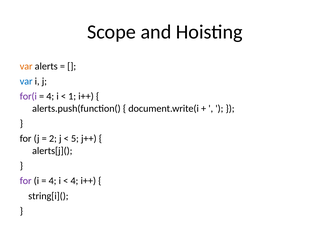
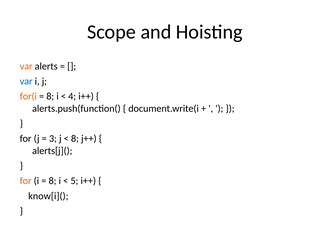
for(i colour: purple -> orange
4 at (50, 96): 4 -> 8
1: 1 -> 4
2: 2 -> 3
5 at (75, 138): 5 -> 8
for at (26, 181) colour: purple -> orange
4 at (53, 181): 4 -> 8
4 at (74, 181): 4 -> 5
string[i](: string[i]( -> know[i](
